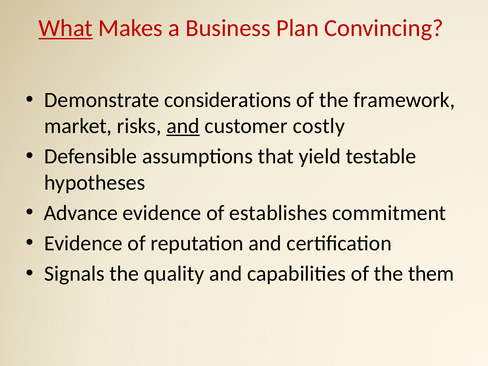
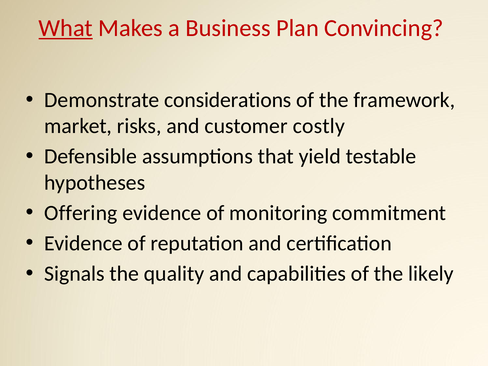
and at (183, 126) underline: present -> none
Advance: Advance -> Offering
establishes: establishes -> monitoring
them: them -> likely
